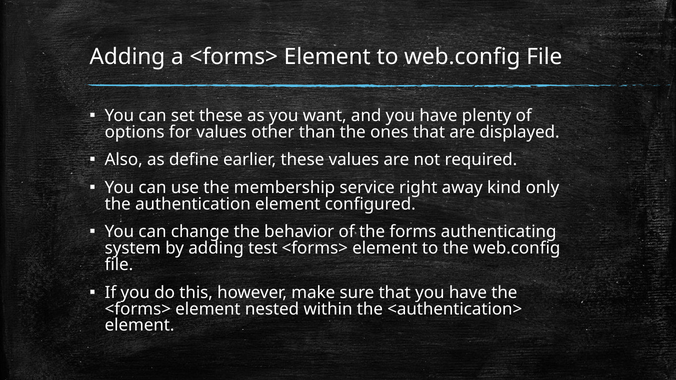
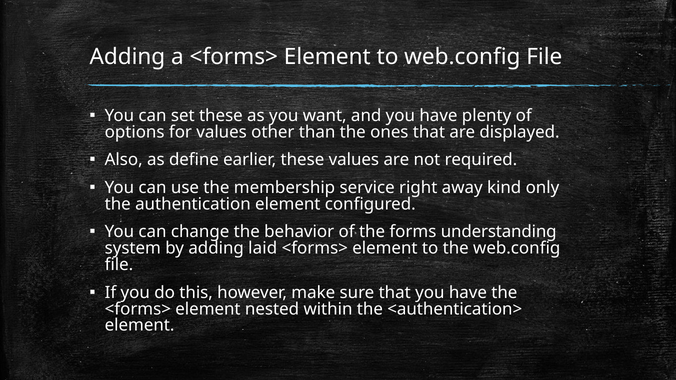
authenticating: authenticating -> understanding
test: test -> laid
